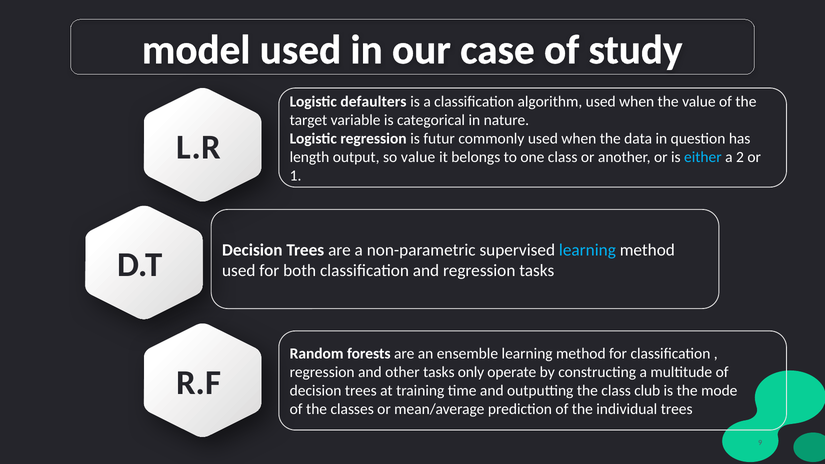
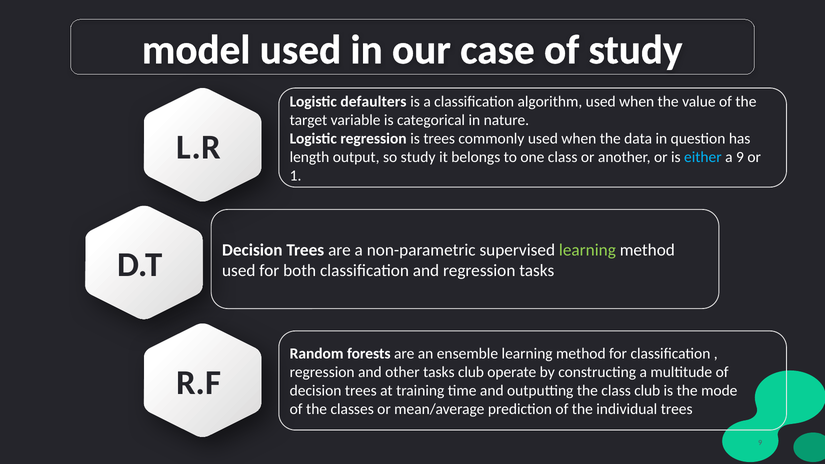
is futur: futur -> trees
so value: value -> study
a 2: 2 -> 9
learning at (587, 250) colour: light blue -> light green
tasks only: only -> club
